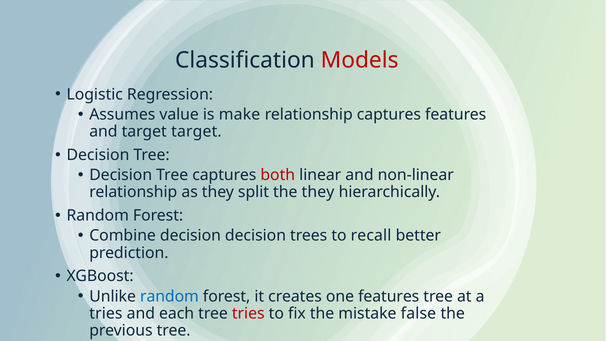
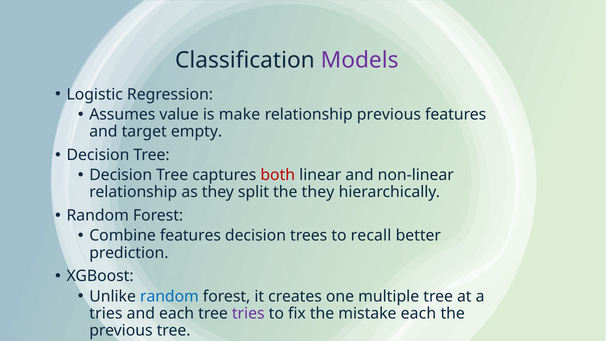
Models colour: red -> purple
relationship captures: captures -> previous
target target: target -> empty
Combine decision: decision -> features
one features: features -> multiple
tries at (248, 313) colour: red -> purple
mistake false: false -> each
